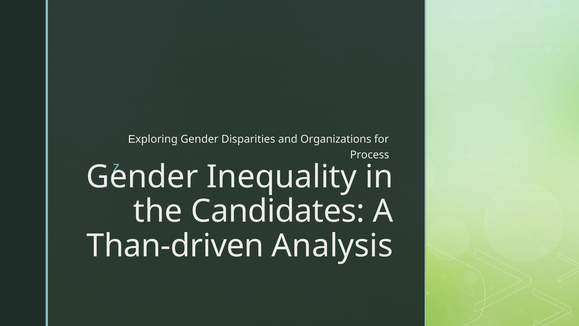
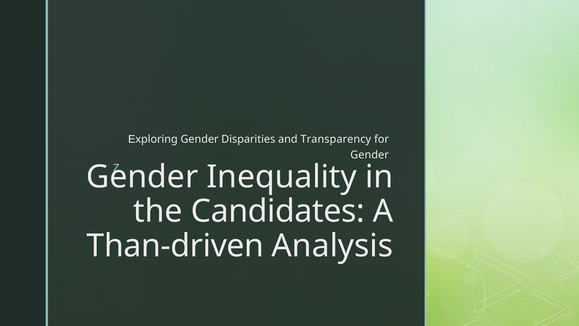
Organizations: Organizations -> Transparency
Process at (370, 155): Process -> Gender
